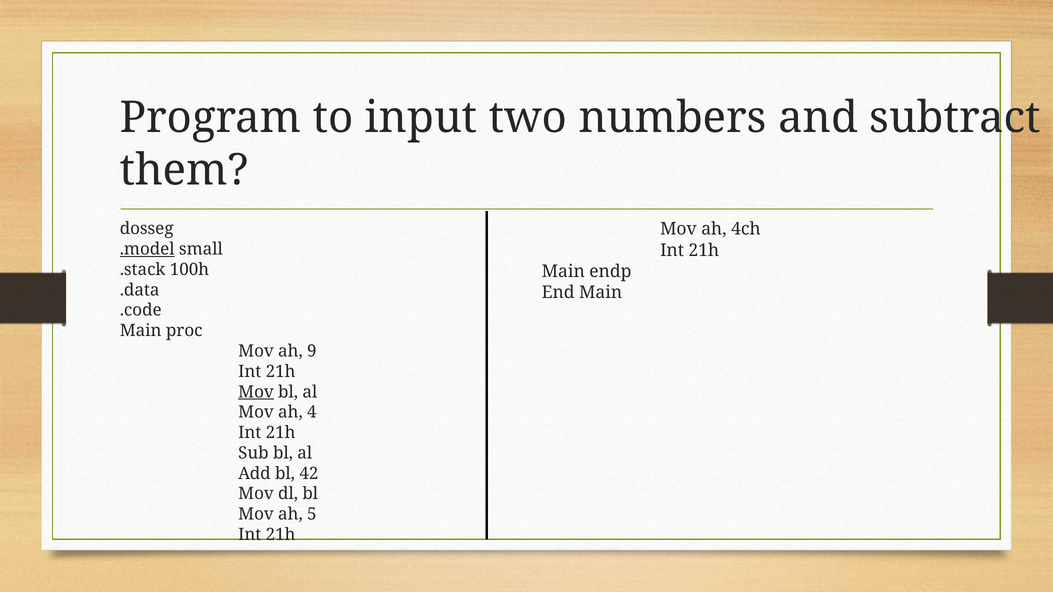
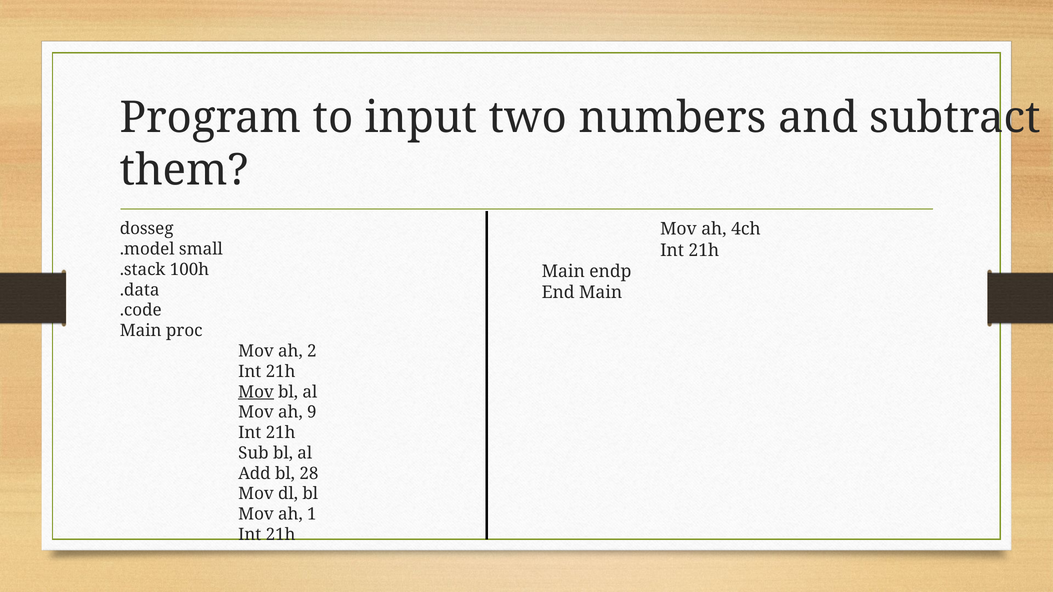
.model underline: present -> none
9: 9 -> 2
4: 4 -> 9
42: 42 -> 28
5: 5 -> 1
